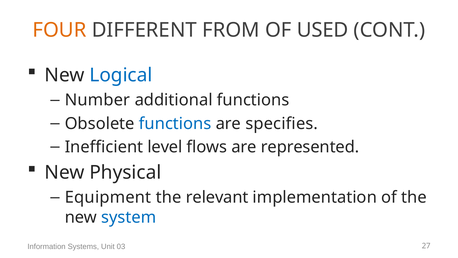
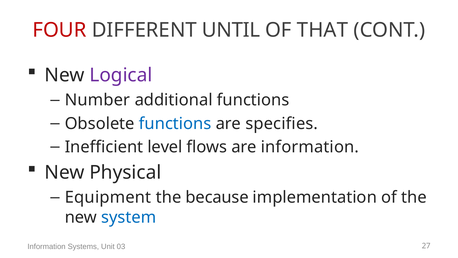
FOUR colour: orange -> red
FROM: FROM -> UNTIL
USED: USED -> THAT
Logical colour: blue -> purple
are represented: represented -> information
relevant: relevant -> because
